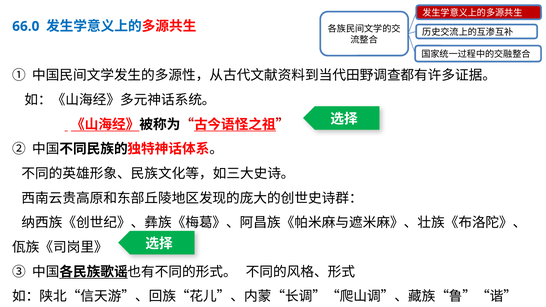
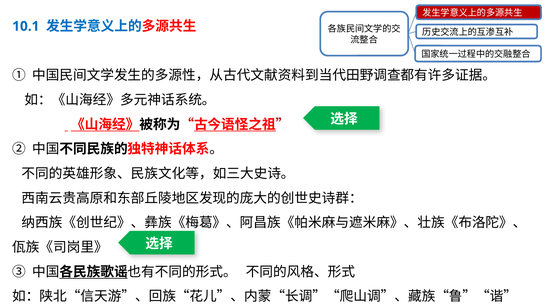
66.0: 66.0 -> 10.1
